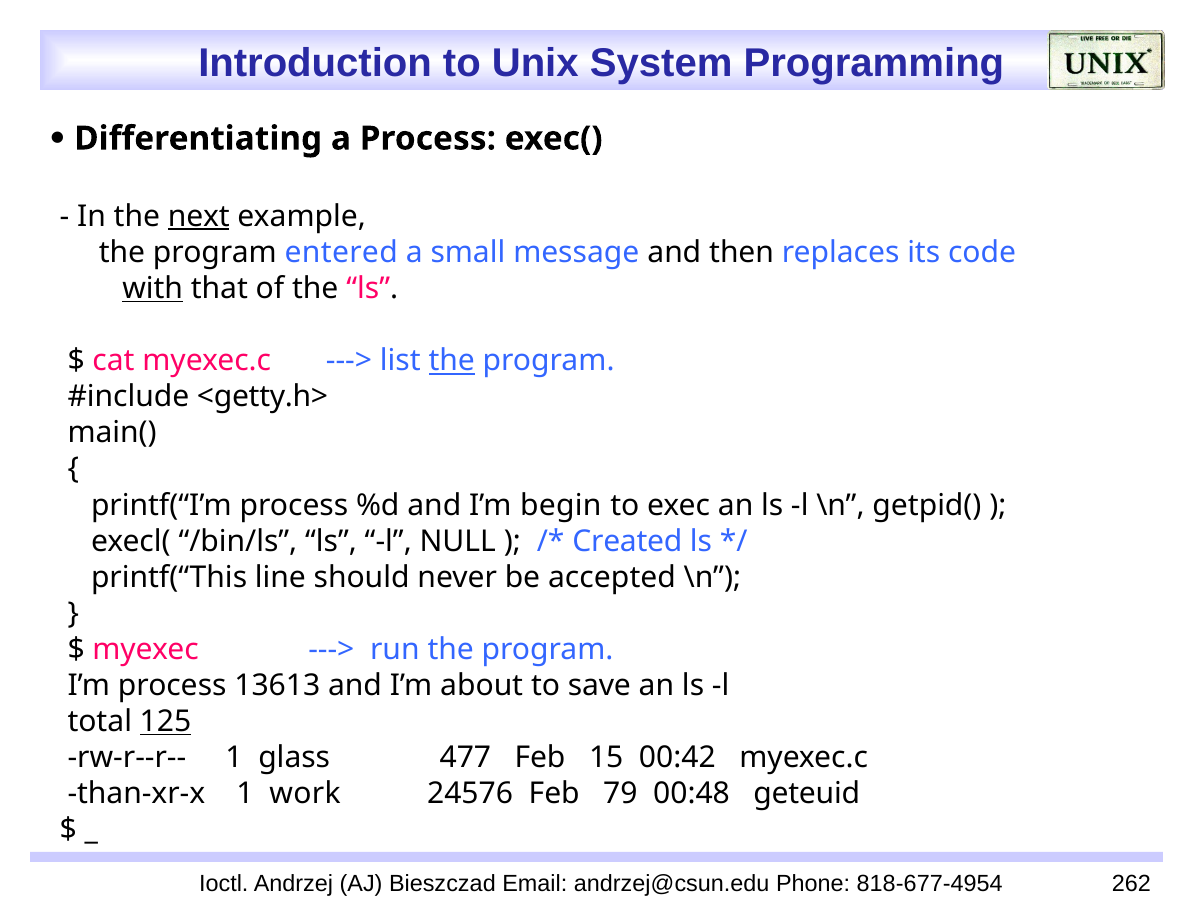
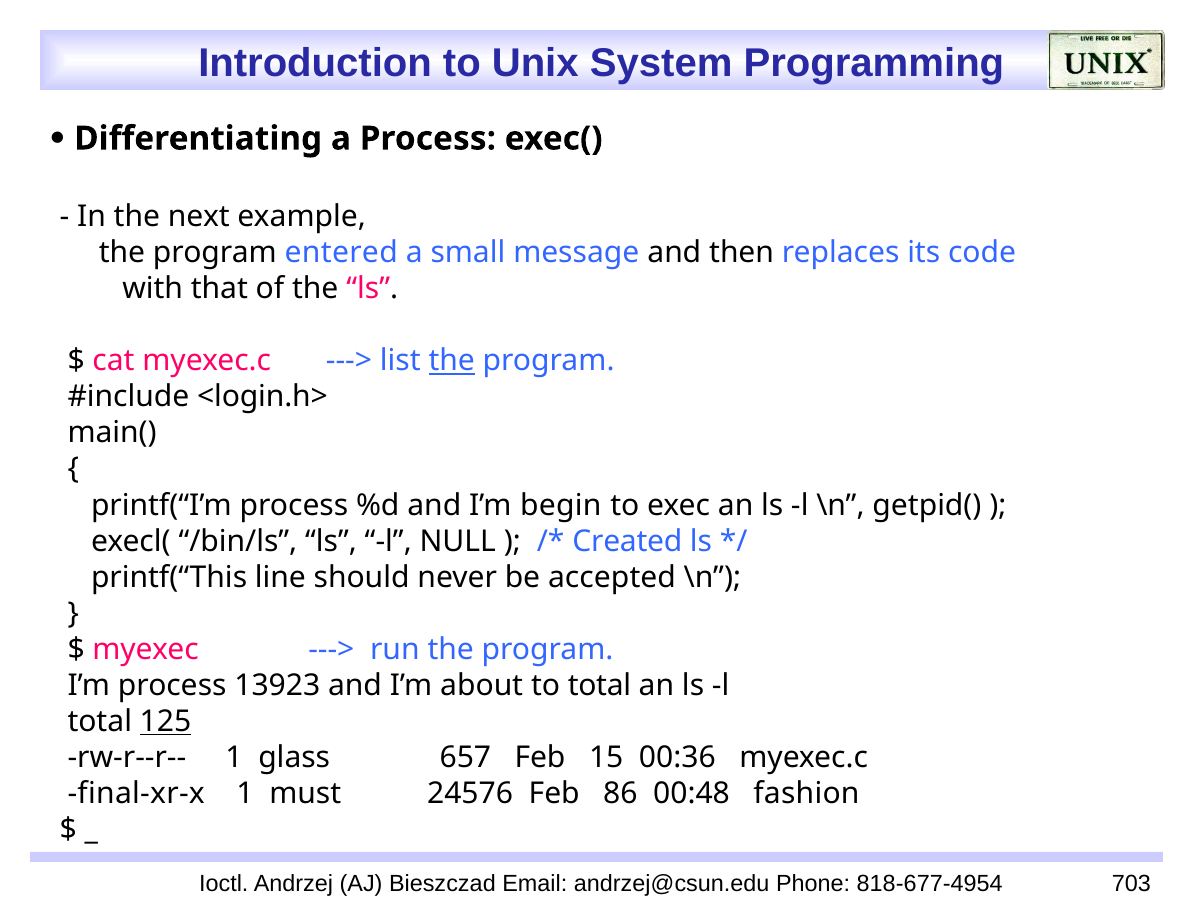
next underline: present -> none
with underline: present -> none
<getty.h>: <getty.h> -> <login.h>
13613: 13613 -> 13923
to save: save -> total
477: 477 -> 657
00:42: 00:42 -> 00:36
than-xr-x: than-xr-x -> final-xr-x
work: work -> must
79: 79 -> 86
geteuid: geteuid -> fashion
262: 262 -> 703
